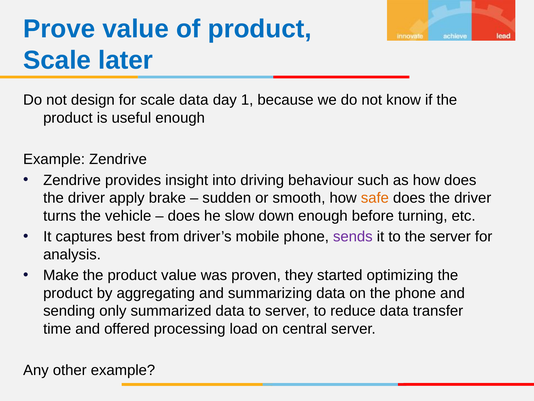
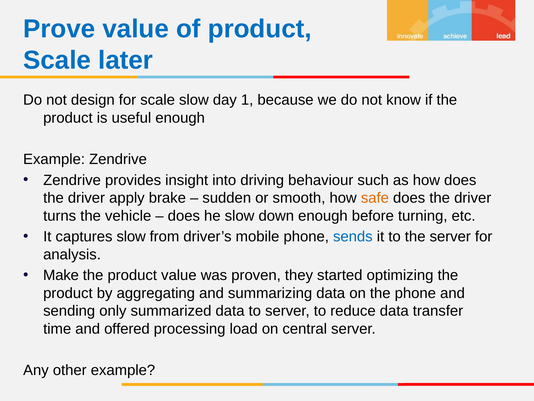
scale data: data -> slow
captures best: best -> slow
sends colour: purple -> blue
